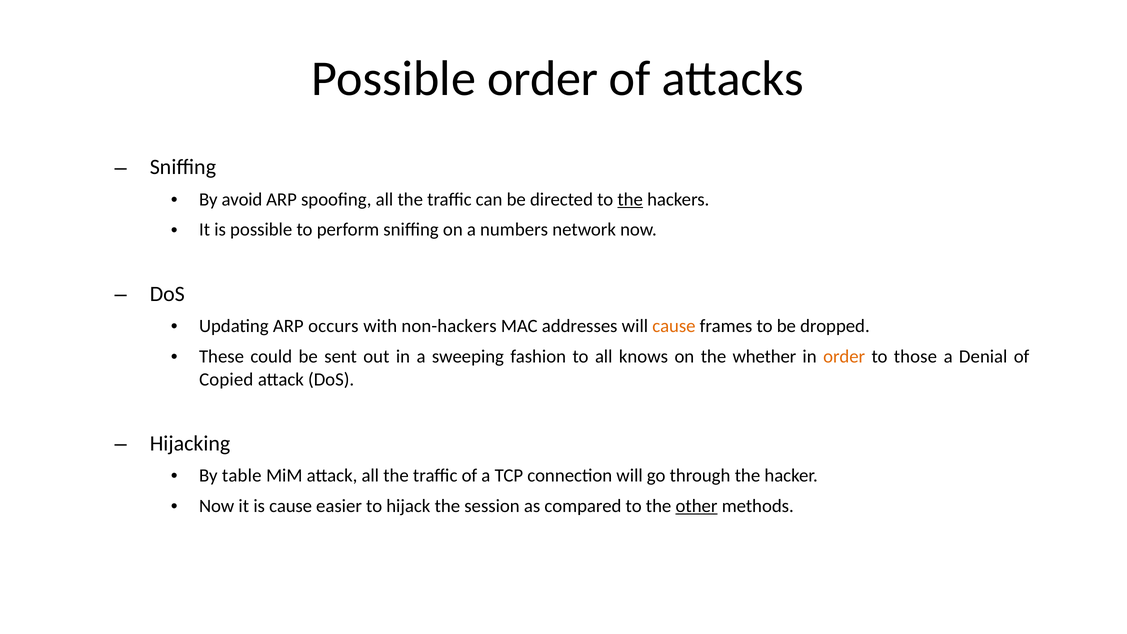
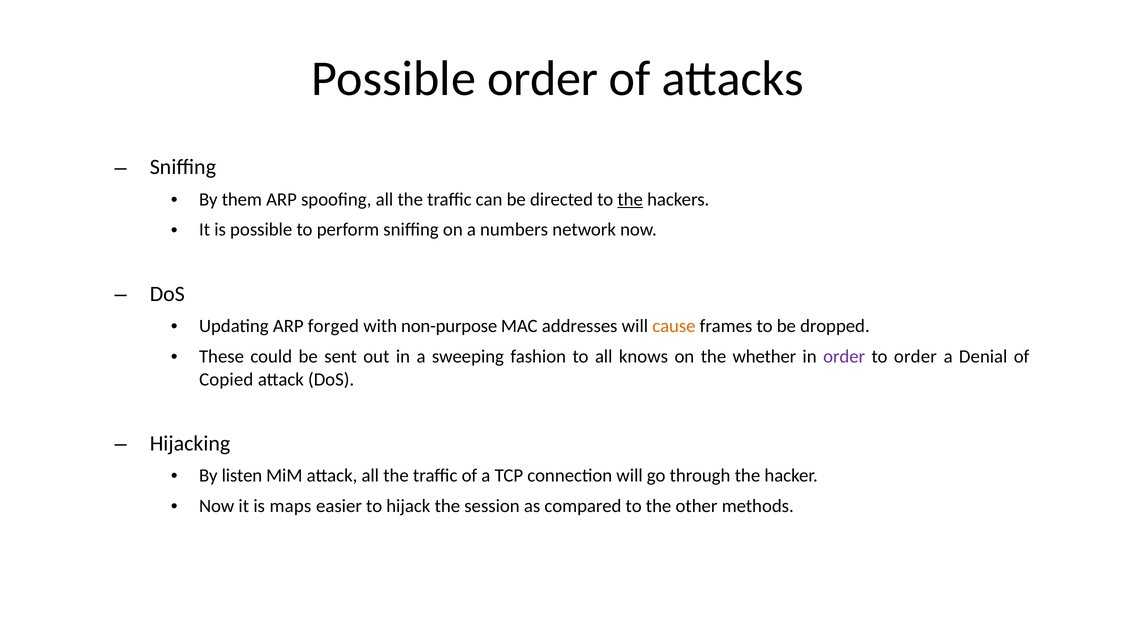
avoid: avoid -> them
occurs: occurs -> forged
non-hackers: non-hackers -> non-purpose
order at (844, 356) colour: orange -> purple
to those: those -> order
table: table -> listen
is cause: cause -> maps
other underline: present -> none
